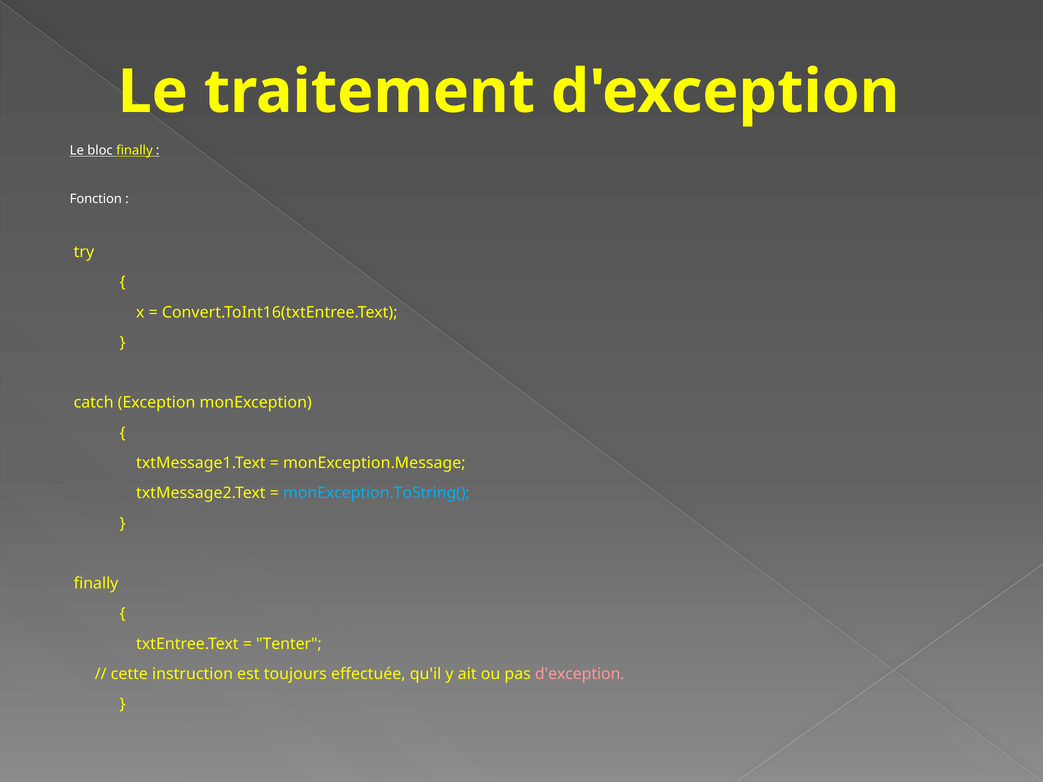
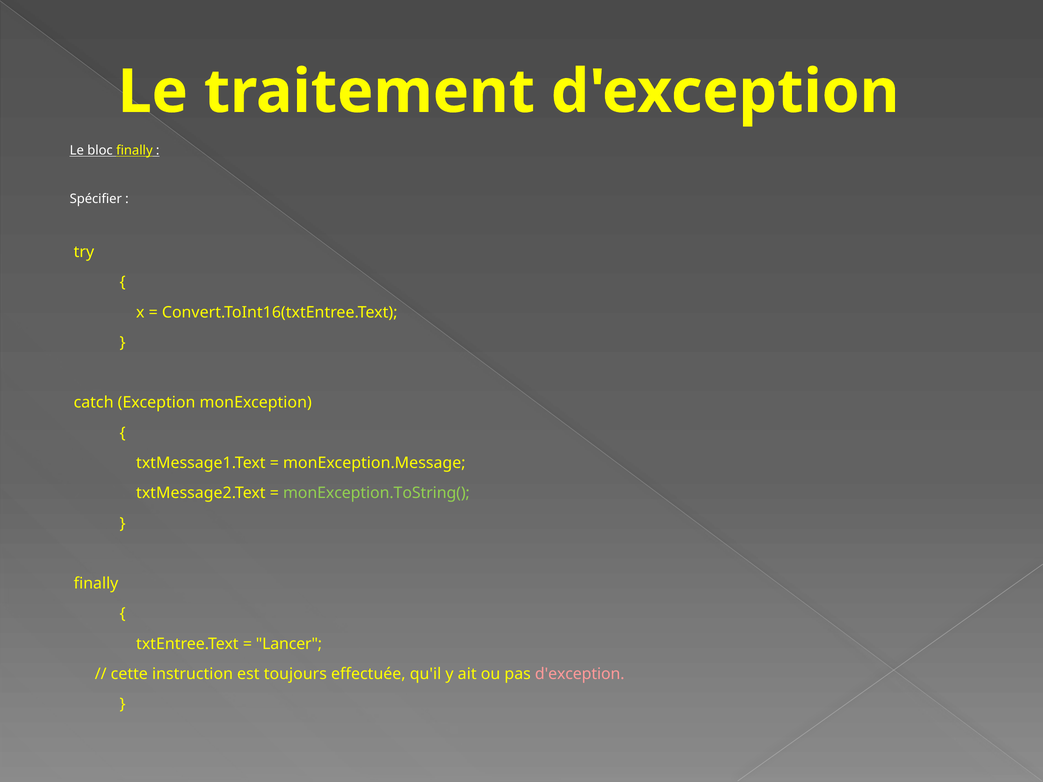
Fonction: Fonction -> Spécifier
monException.ToString( colour: light blue -> light green
Tenter: Tenter -> Lancer
